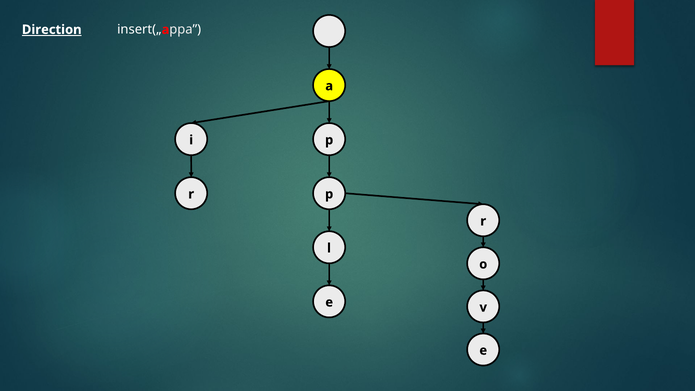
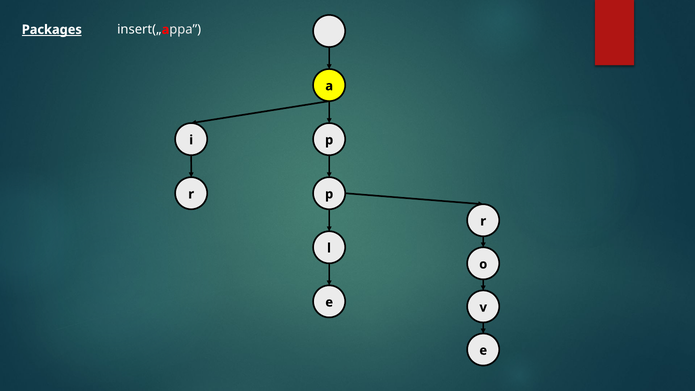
Direction: Direction -> Packages
